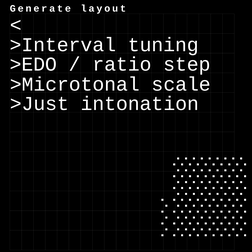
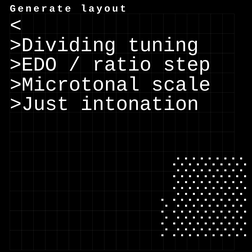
>Interval: >Interval -> >Dividing
